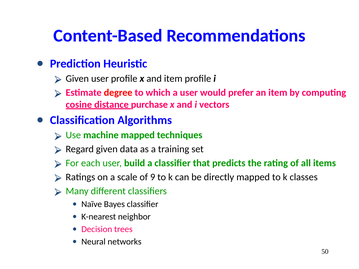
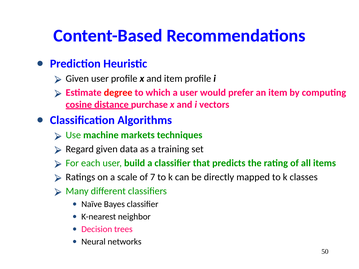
machine mapped: mapped -> markets
9: 9 -> 7
